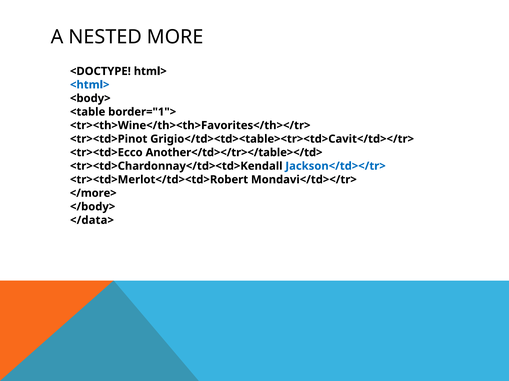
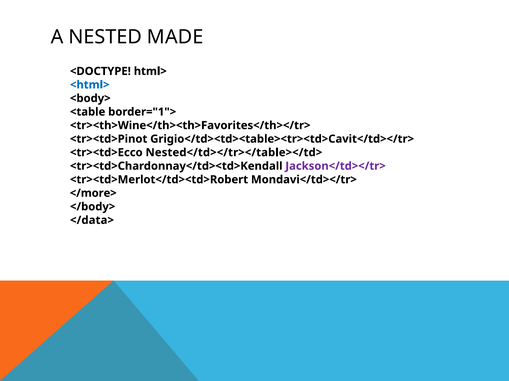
MORE: MORE -> MADE
Another</td></tr></table></td>: Another</td></tr></table></td> -> Nested</td></tr></table></td>
Jackson</td></tr> colour: blue -> purple
